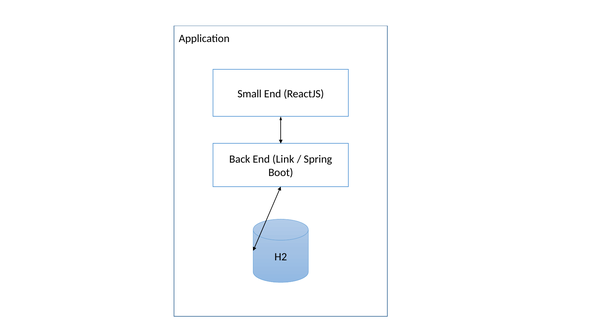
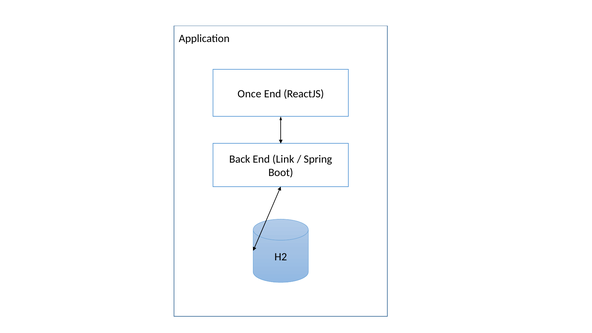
Small: Small -> Once
